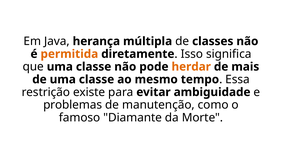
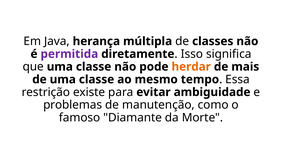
permitida colour: orange -> purple
